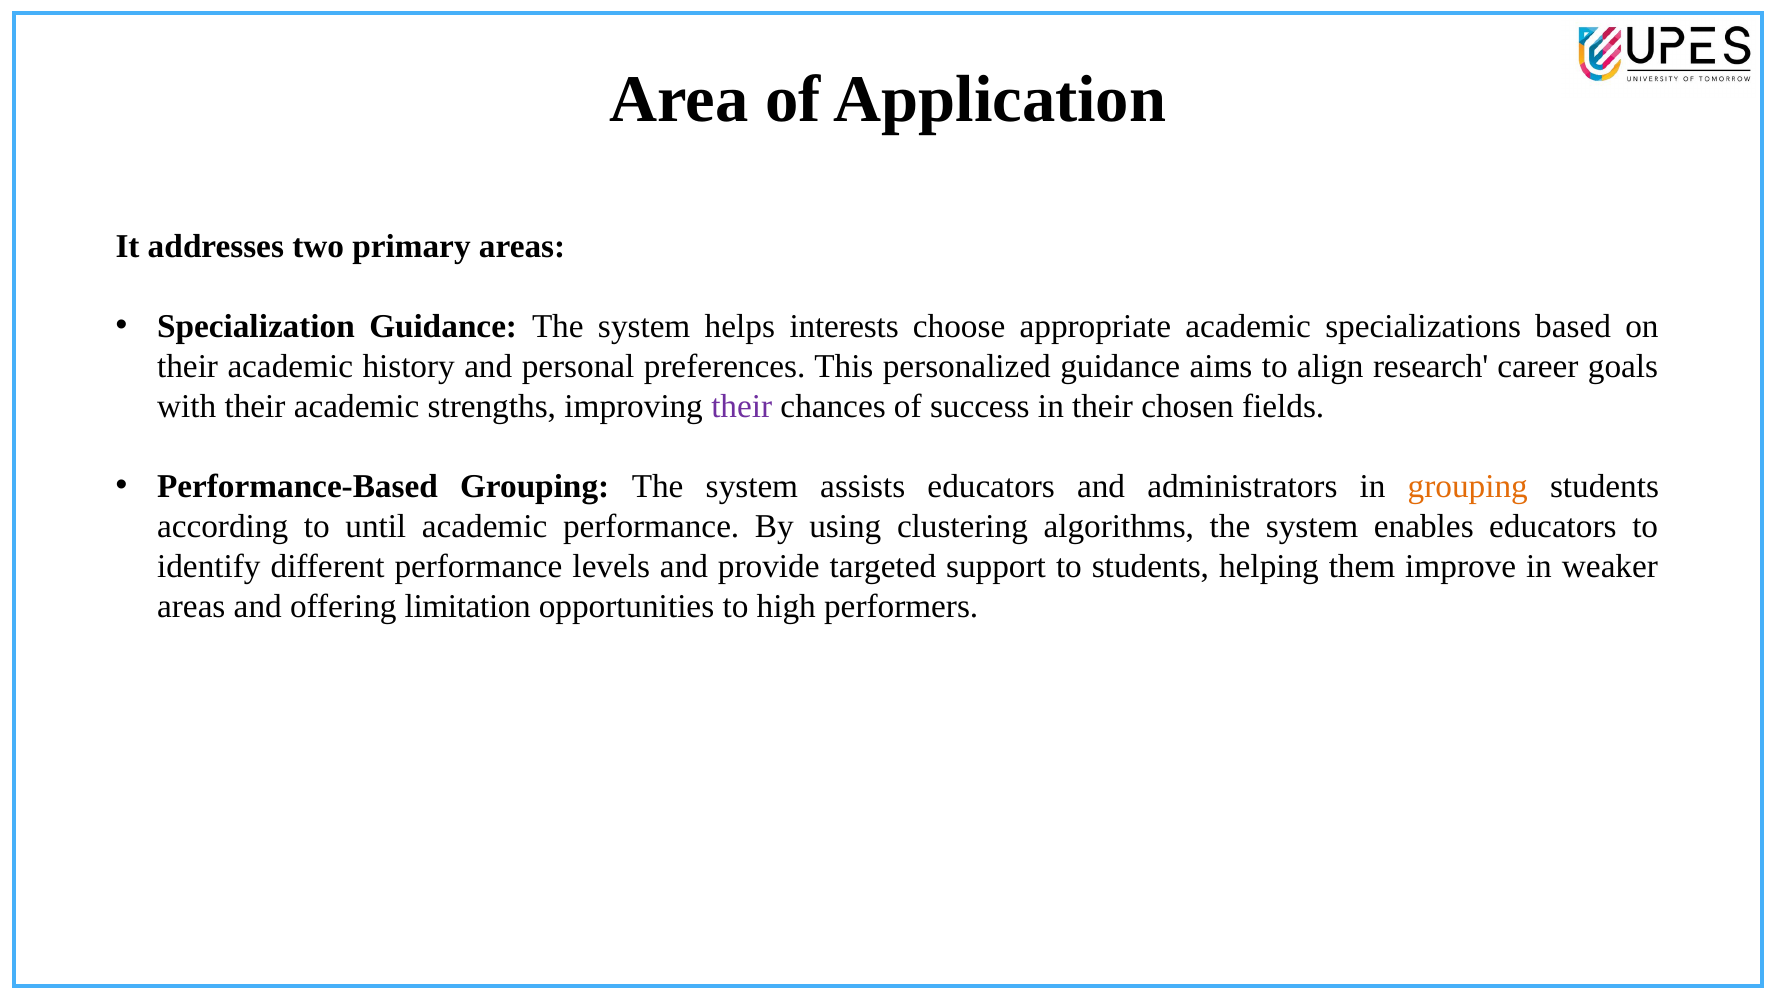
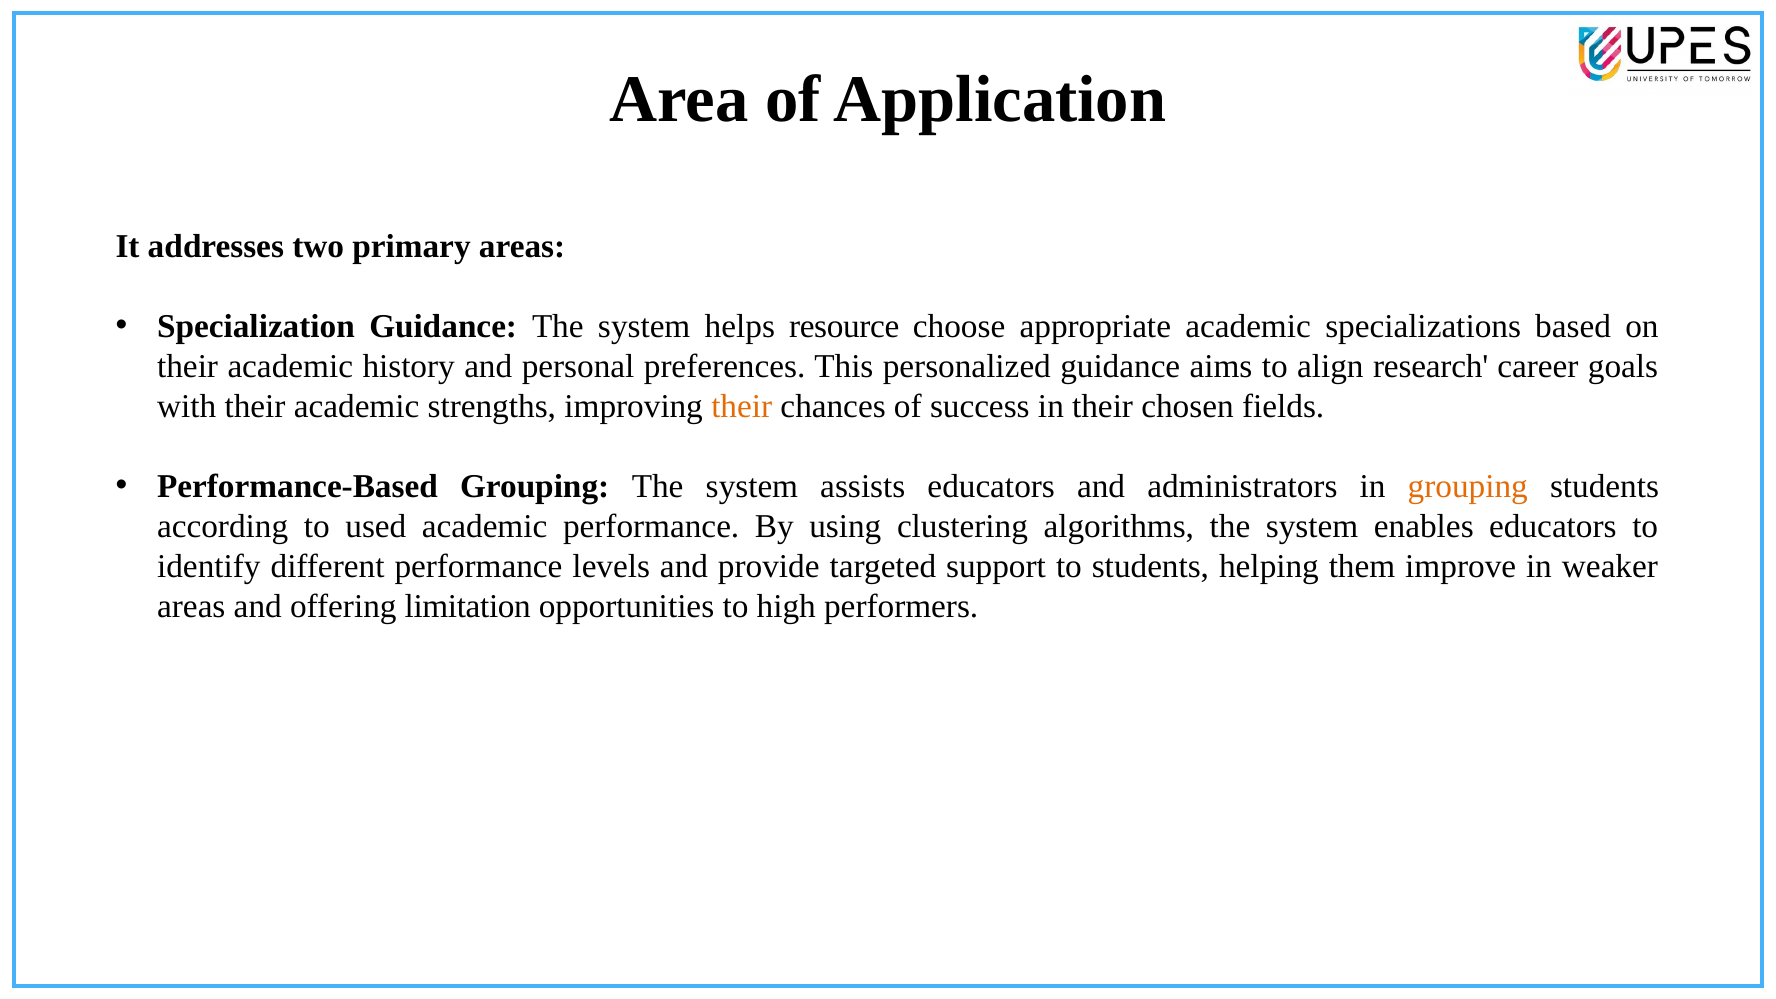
interests: interests -> resource
their at (742, 407) colour: purple -> orange
until: until -> used
